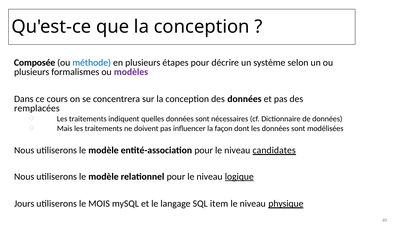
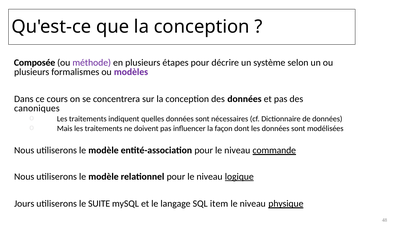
méthode colour: blue -> purple
remplacées: remplacées -> canoniques
candidates: candidates -> commande
MOIS: MOIS -> SUITE
